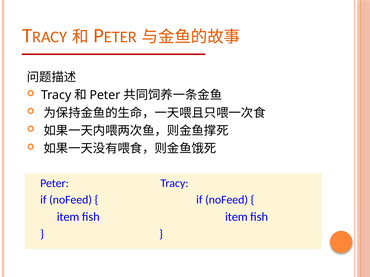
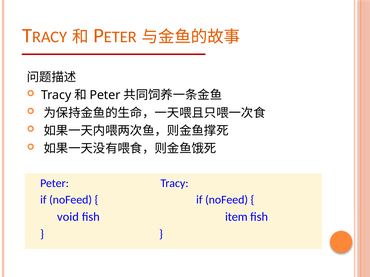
item at (68, 217): item -> void
